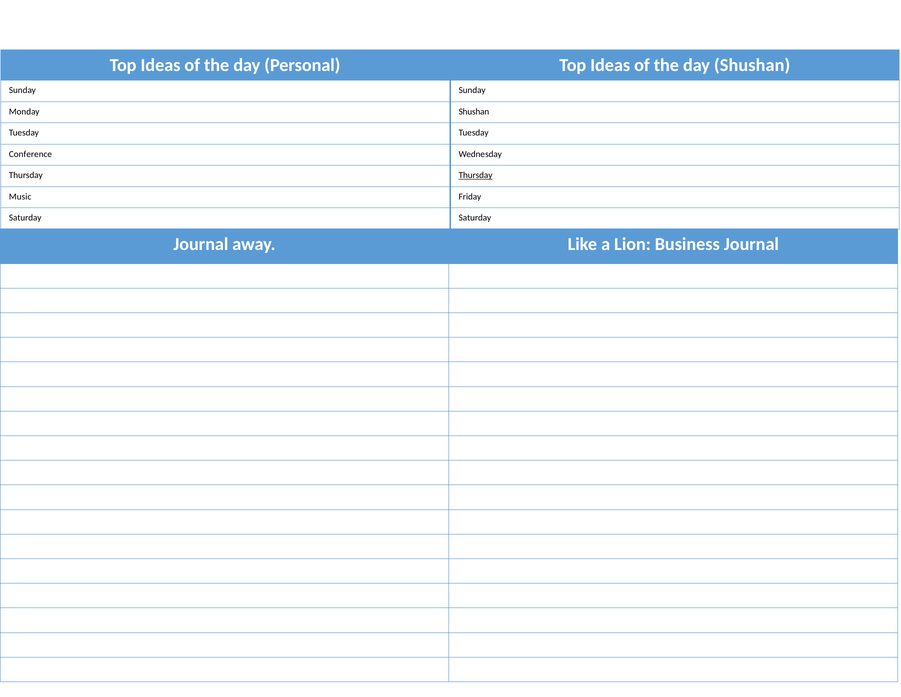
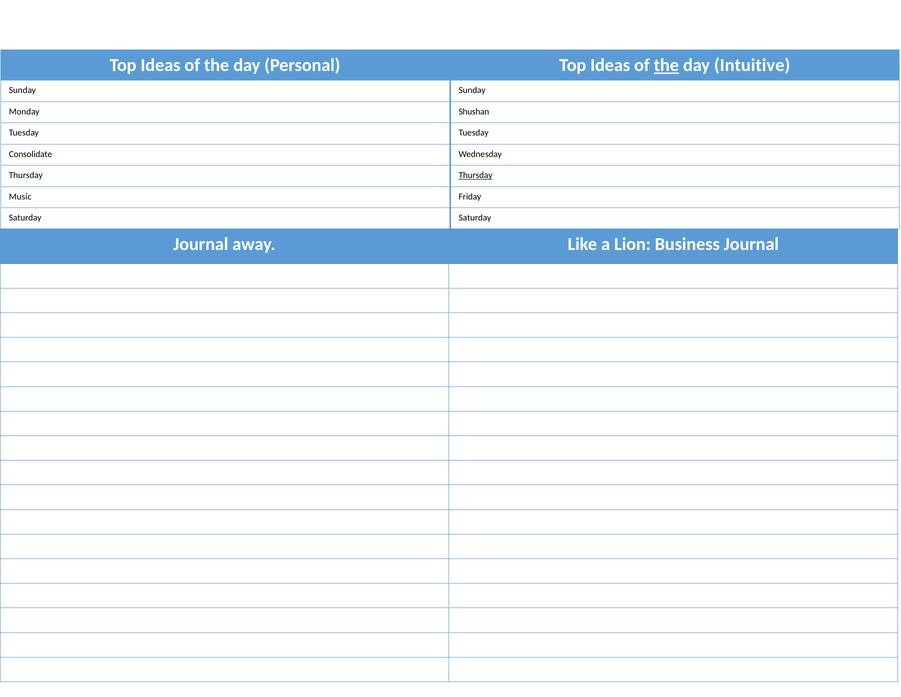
the at (666, 65) underline: none -> present
day Shushan: Shushan -> Intuitive
Conference: Conference -> Consolidate
